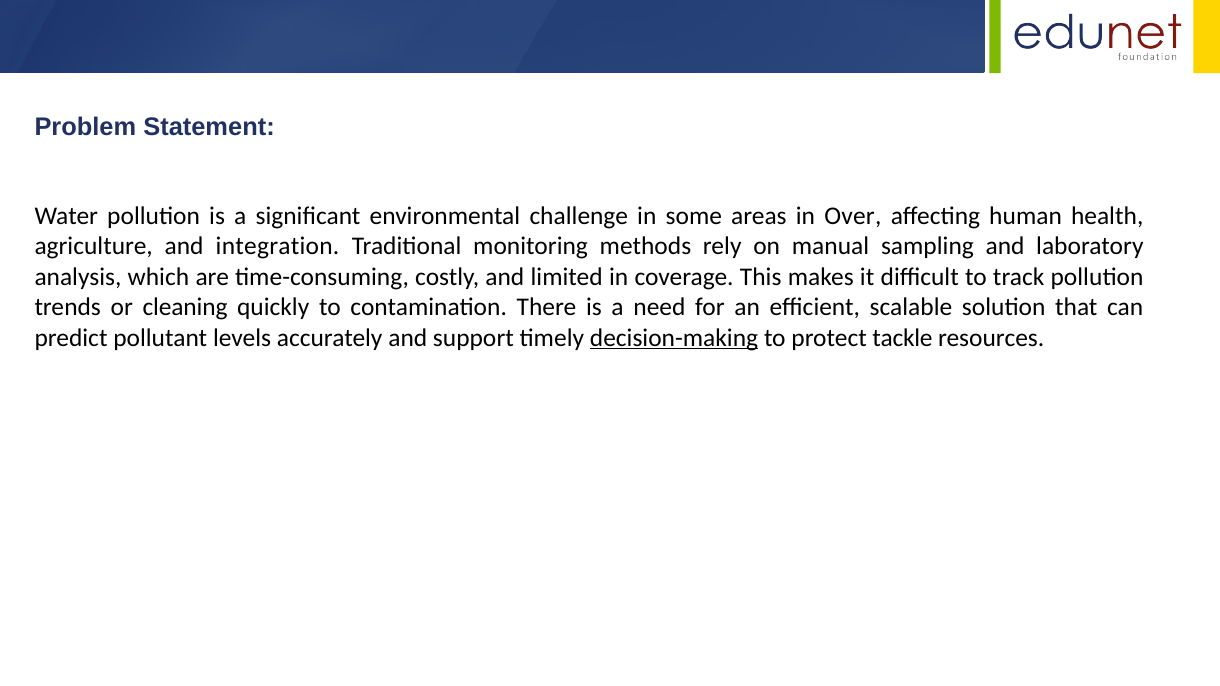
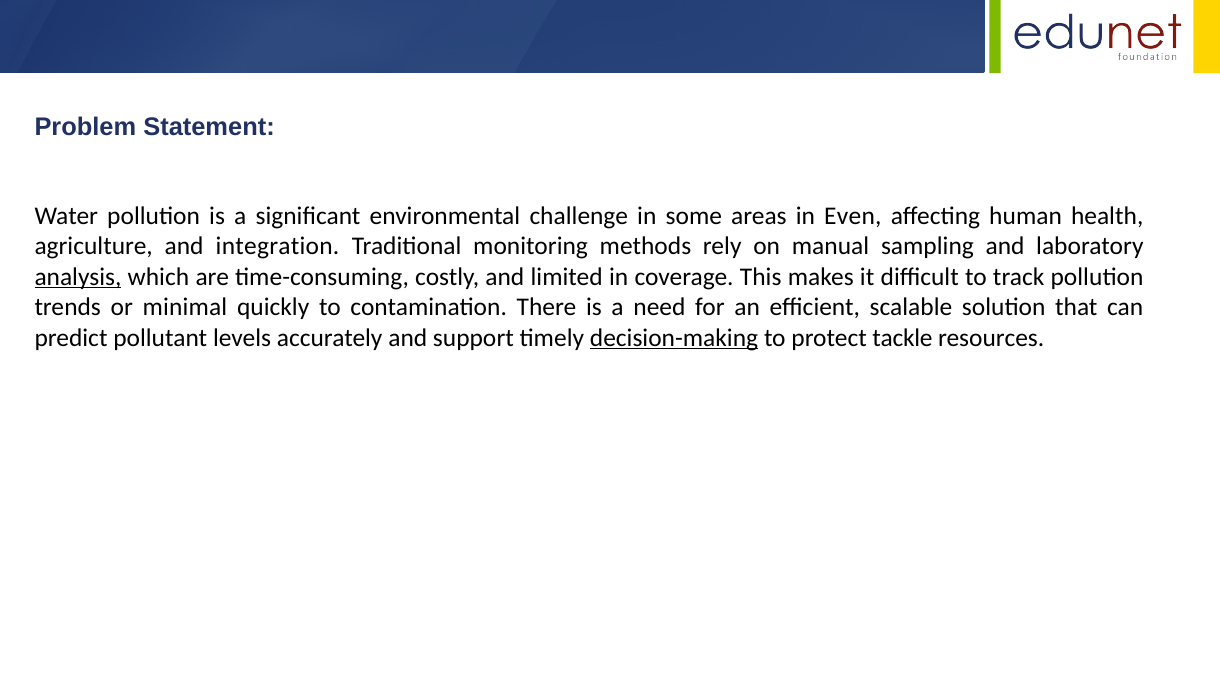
Over: Over -> Even
analysis underline: none -> present
cleaning: cleaning -> minimal
